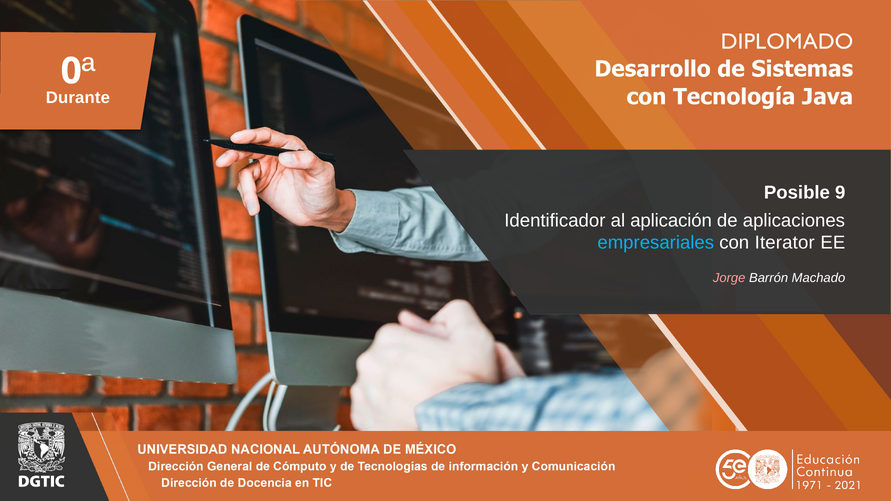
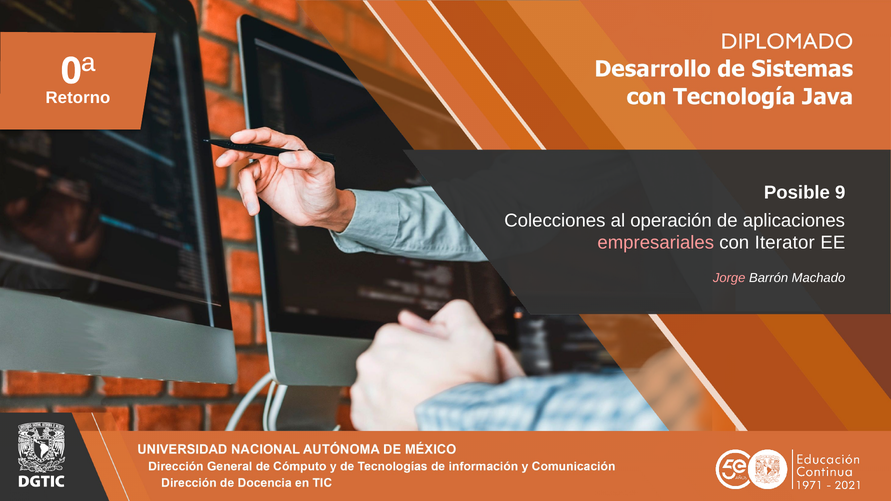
Durante: Durante -> Retorno
Identificador: Identificador -> Colecciones
aplicación: aplicación -> operación
empresariales colour: light blue -> pink
